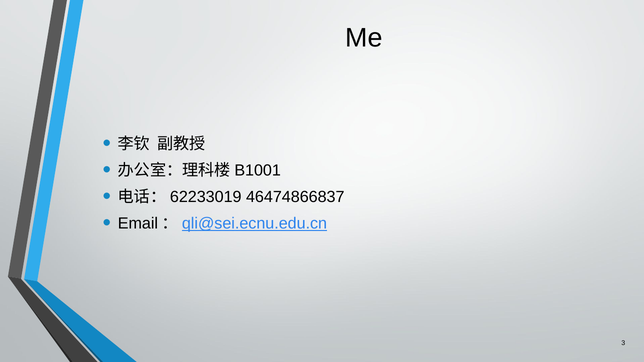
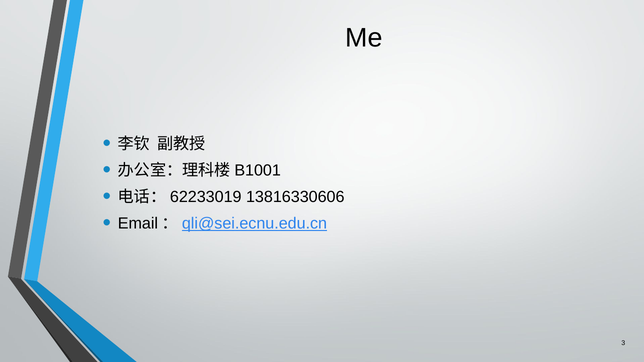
46474866837: 46474866837 -> 13816330606
